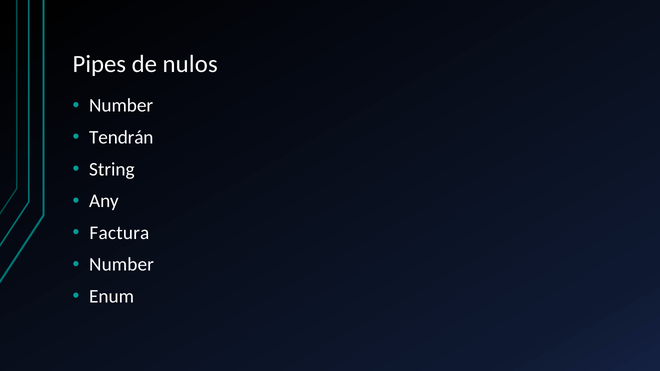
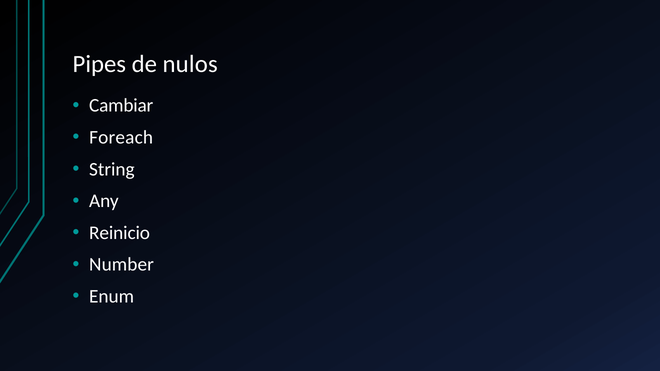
Number at (121, 106): Number -> Cambiar
Tendrán: Tendrán -> Foreach
Factura: Factura -> Reinicio
